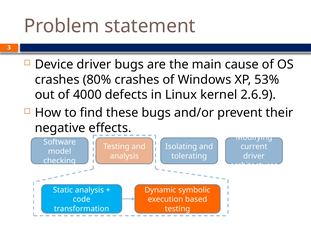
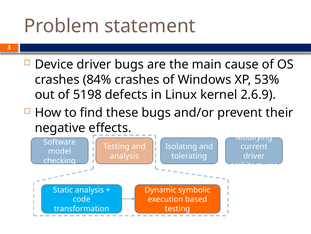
80%: 80% -> 84%
4000: 4000 -> 5198
